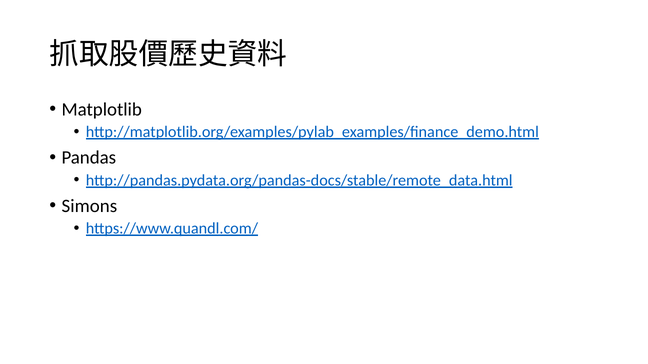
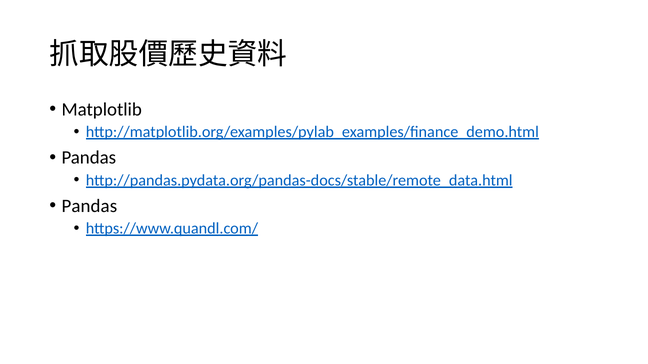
Simons at (89, 206): Simons -> Pandas
